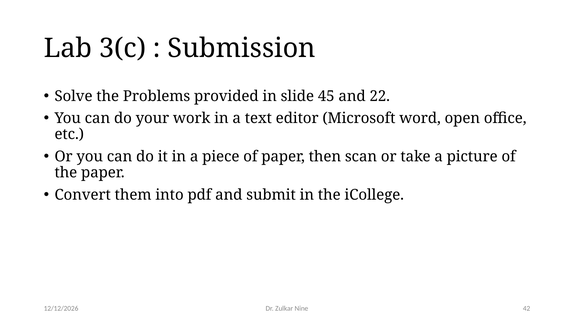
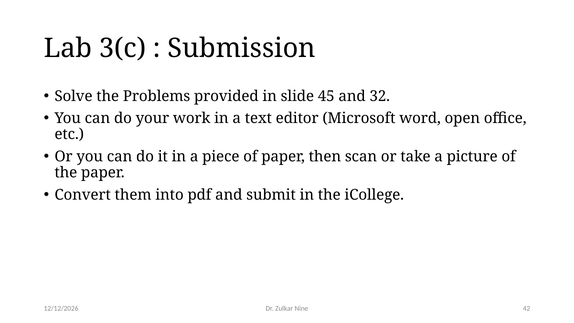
22: 22 -> 32
